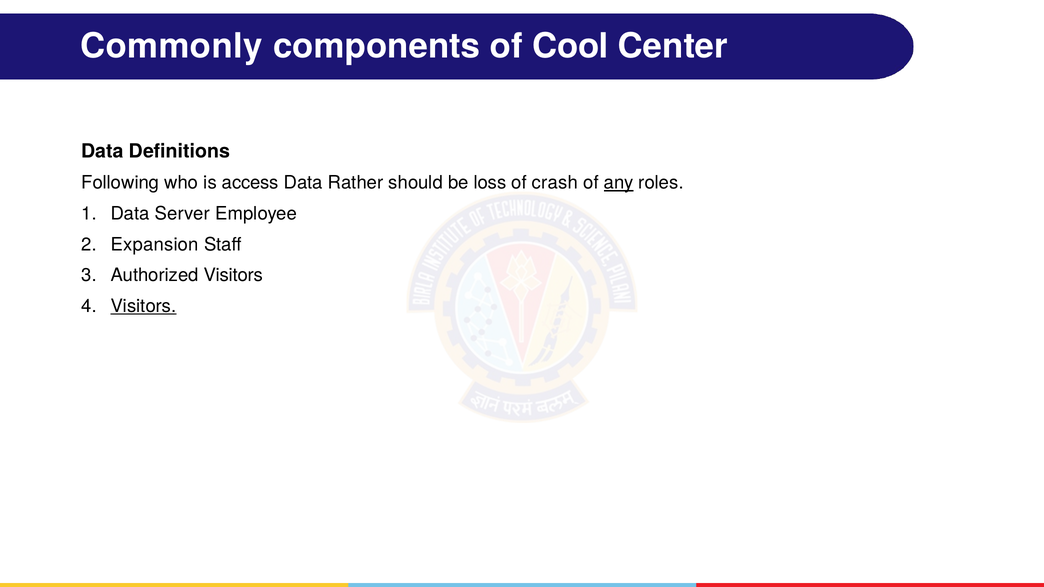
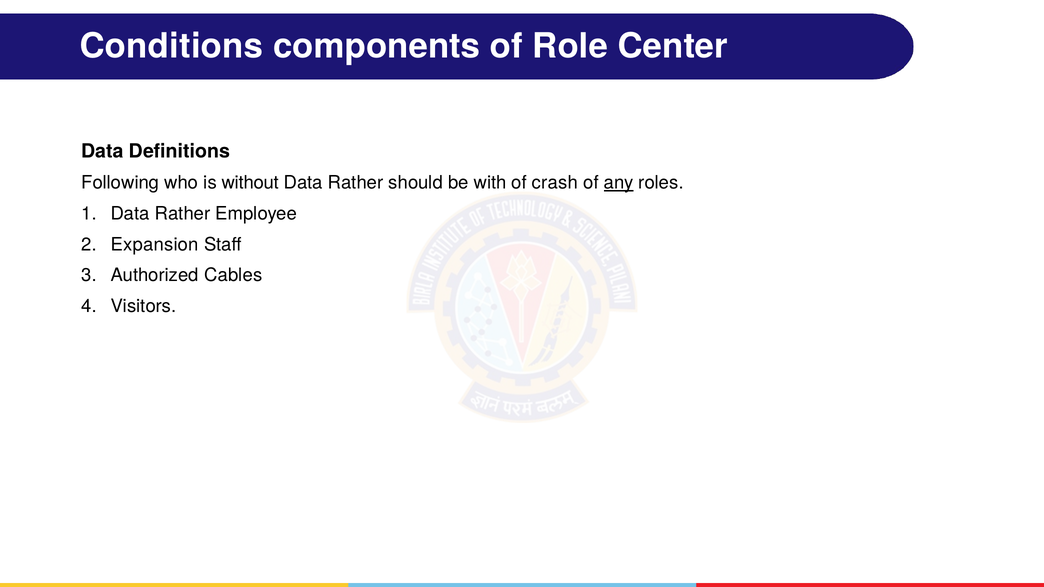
Commonly: Commonly -> Conditions
Cool: Cool -> Role
access: access -> without
loss: loss -> with
Server at (182, 214): Server -> Rather
Authorized Visitors: Visitors -> Cables
Visitors at (143, 306) underline: present -> none
